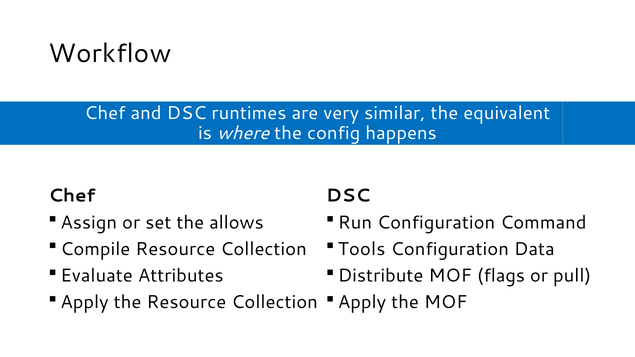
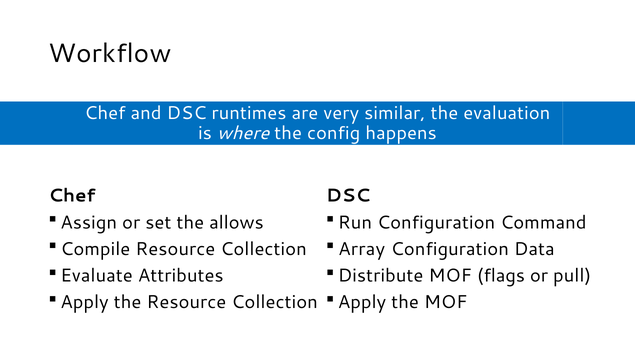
equivalent: equivalent -> evaluation
Tools: Tools -> Array
